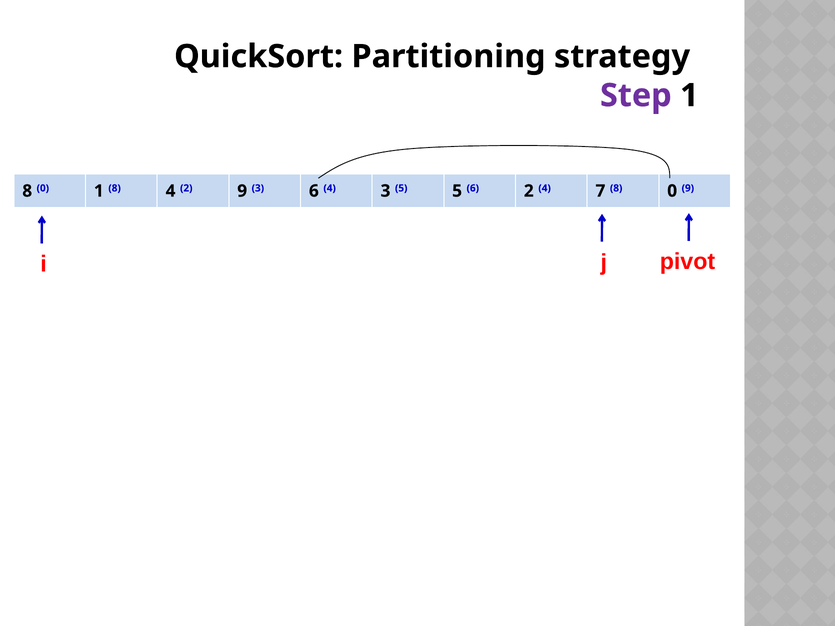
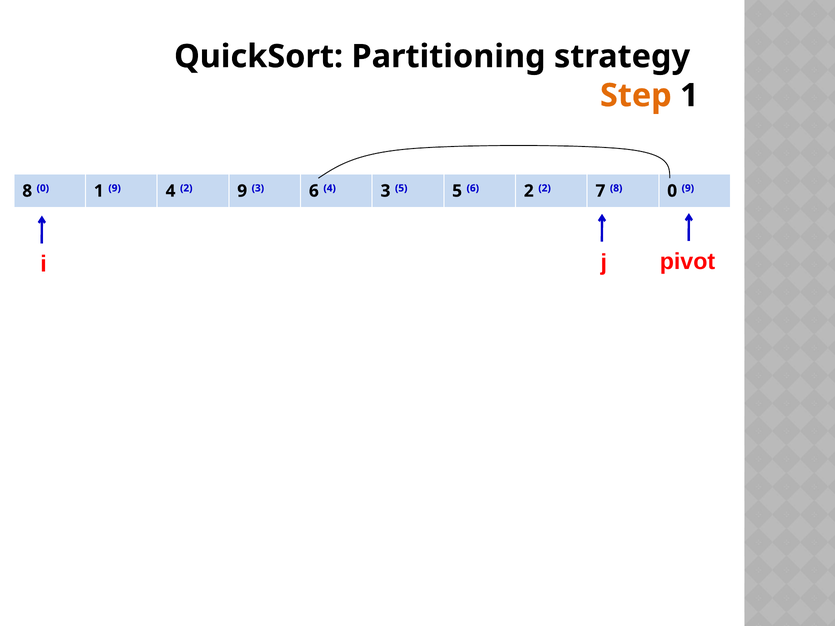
Step colour: purple -> orange
0 1 8: 8 -> 9
2 4: 4 -> 2
